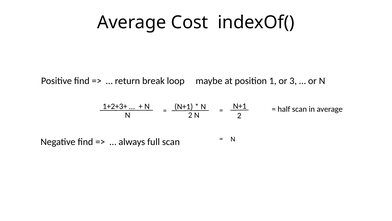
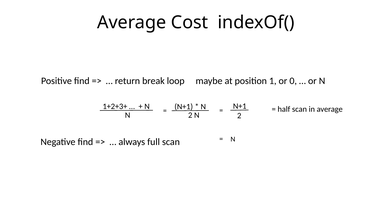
3: 3 -> 0
